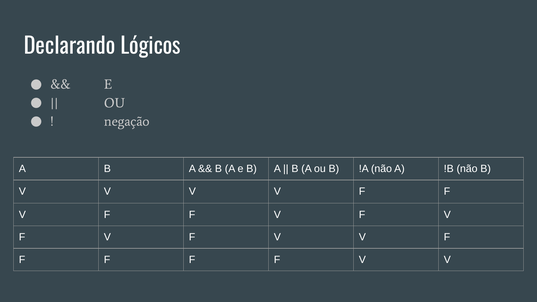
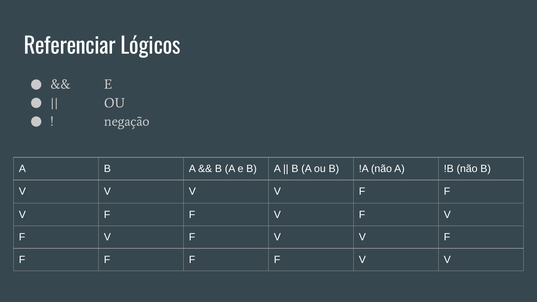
Declarando: Declarando -> Referenciar
